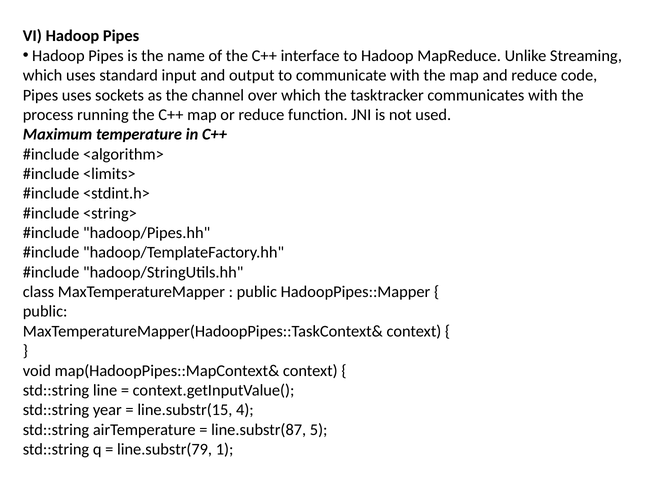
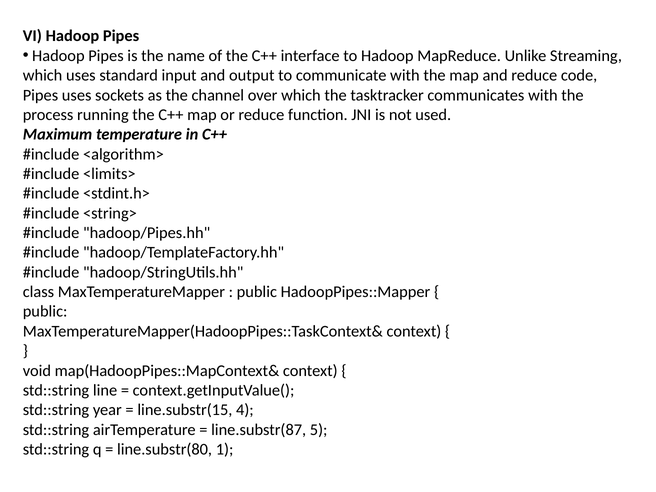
line.substr(79: line.substr(79 -> line.substr(80
